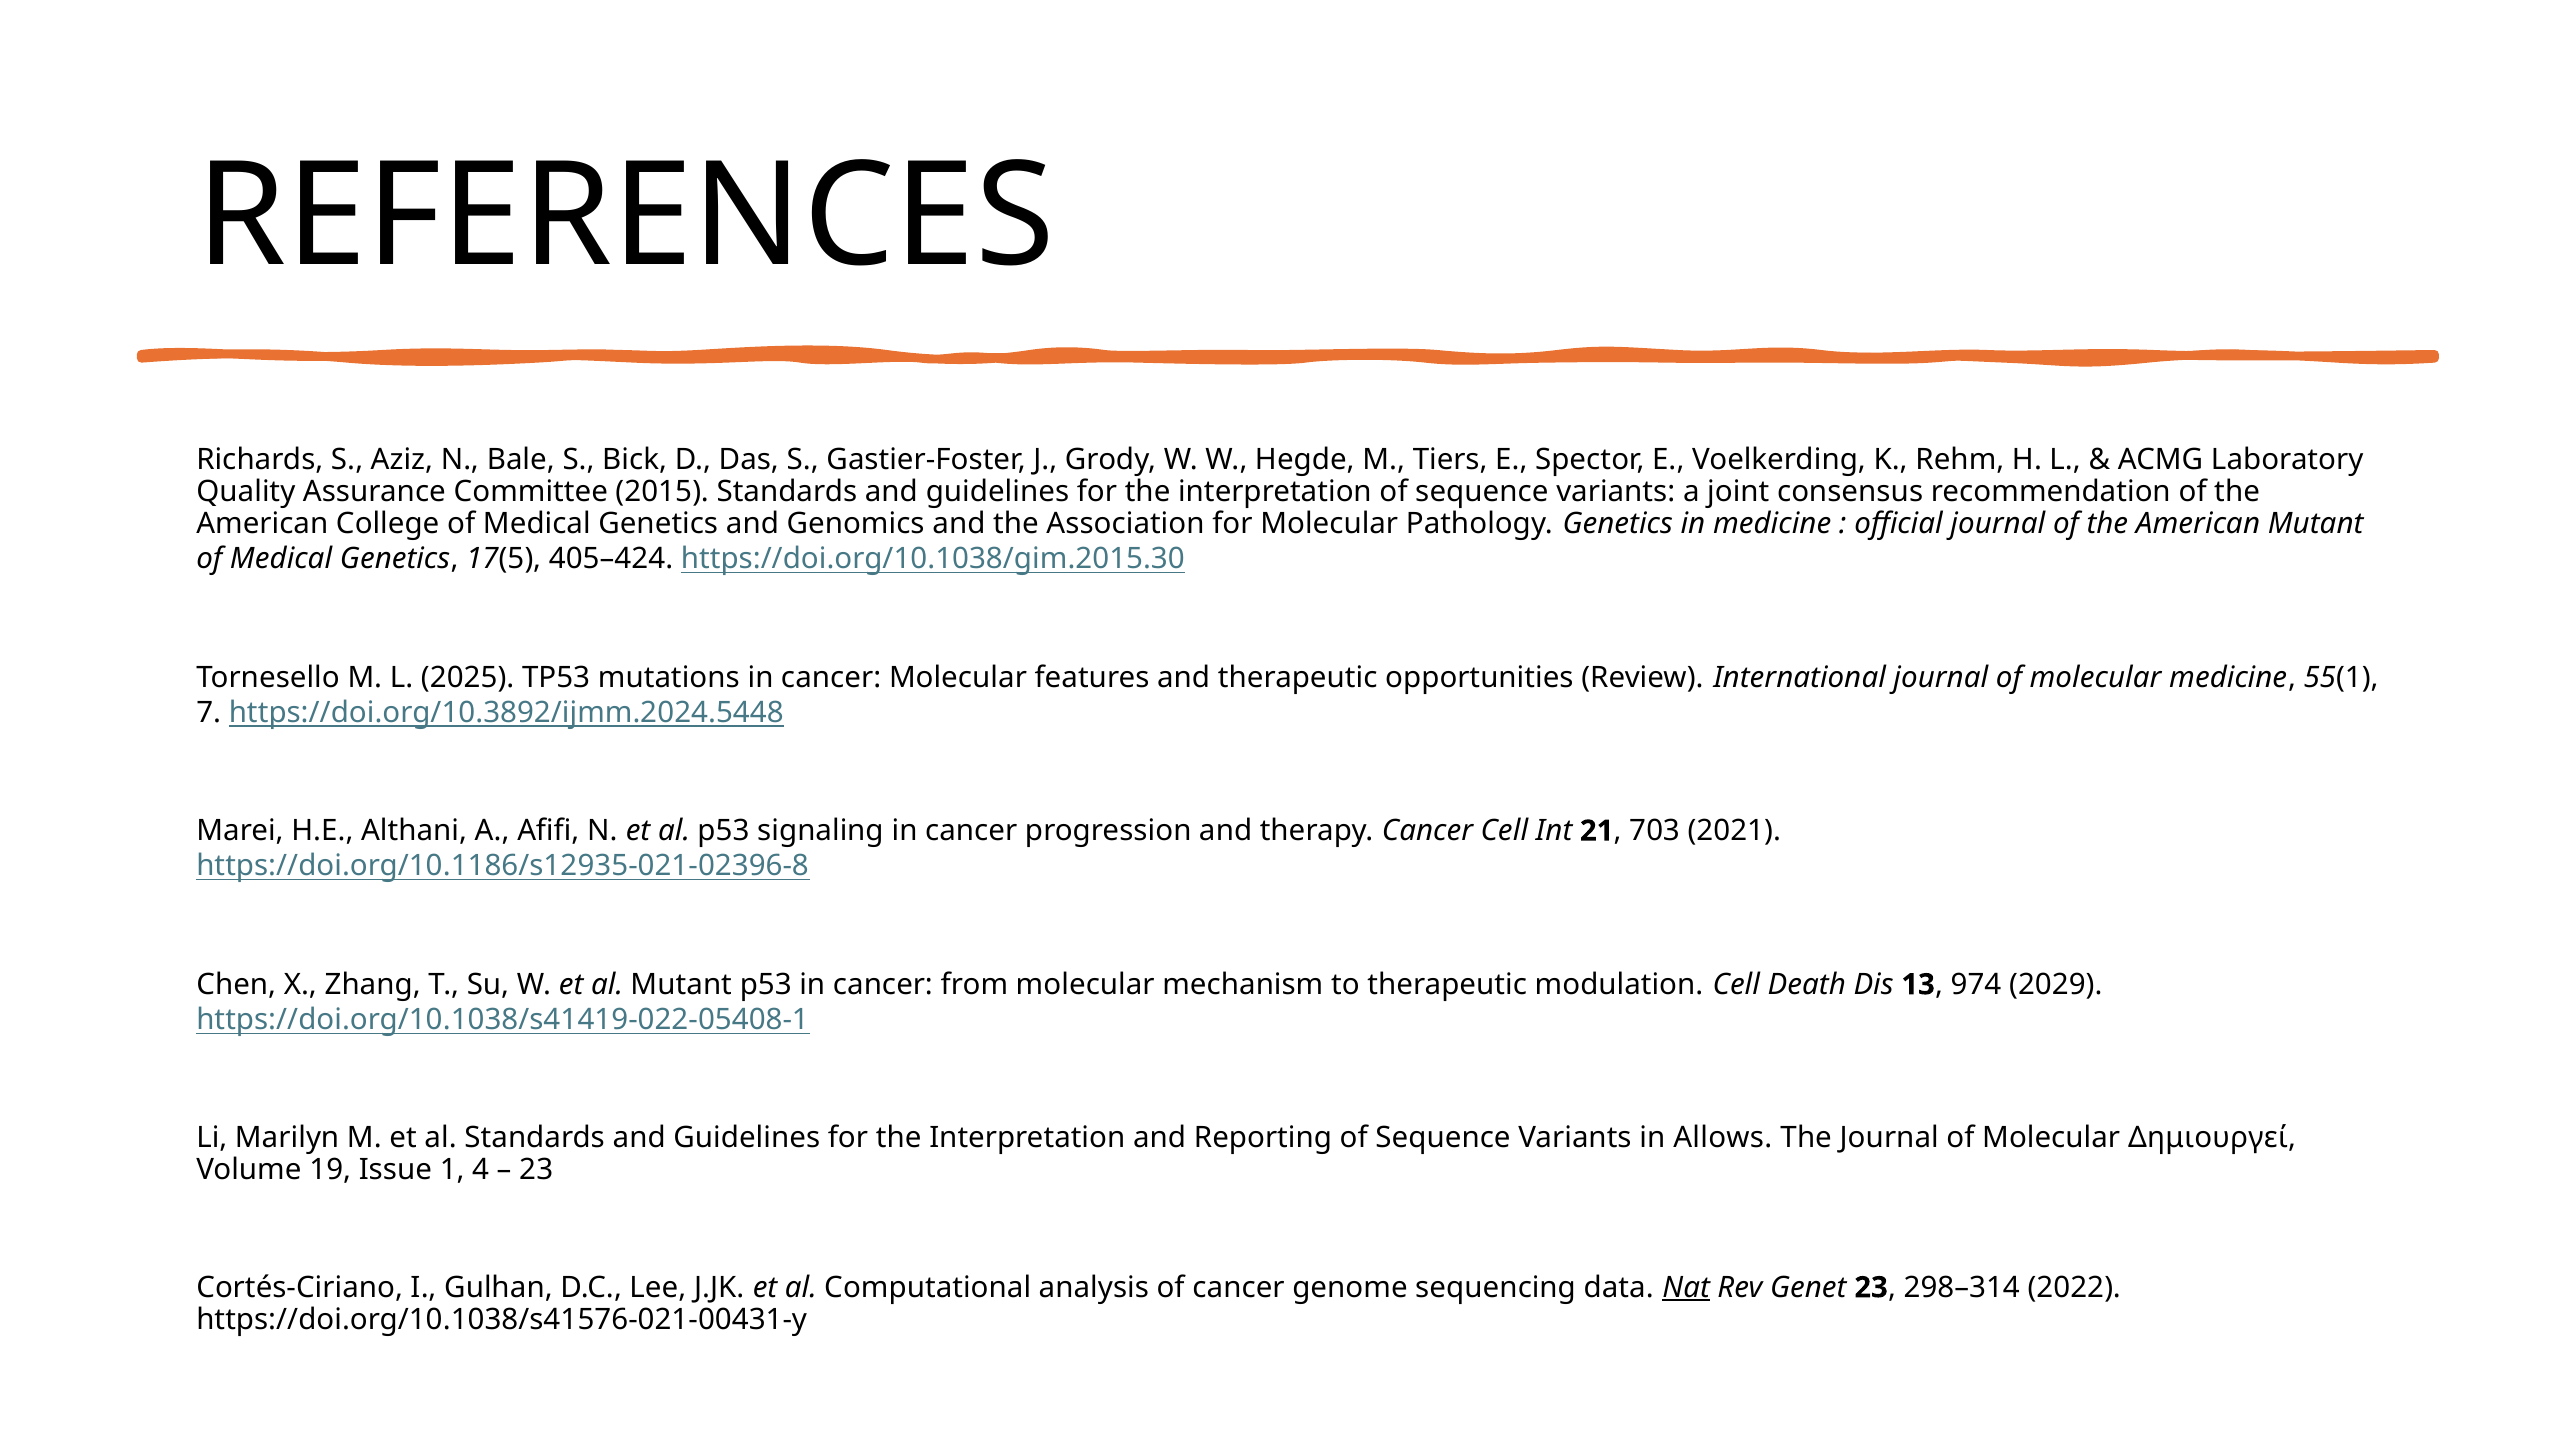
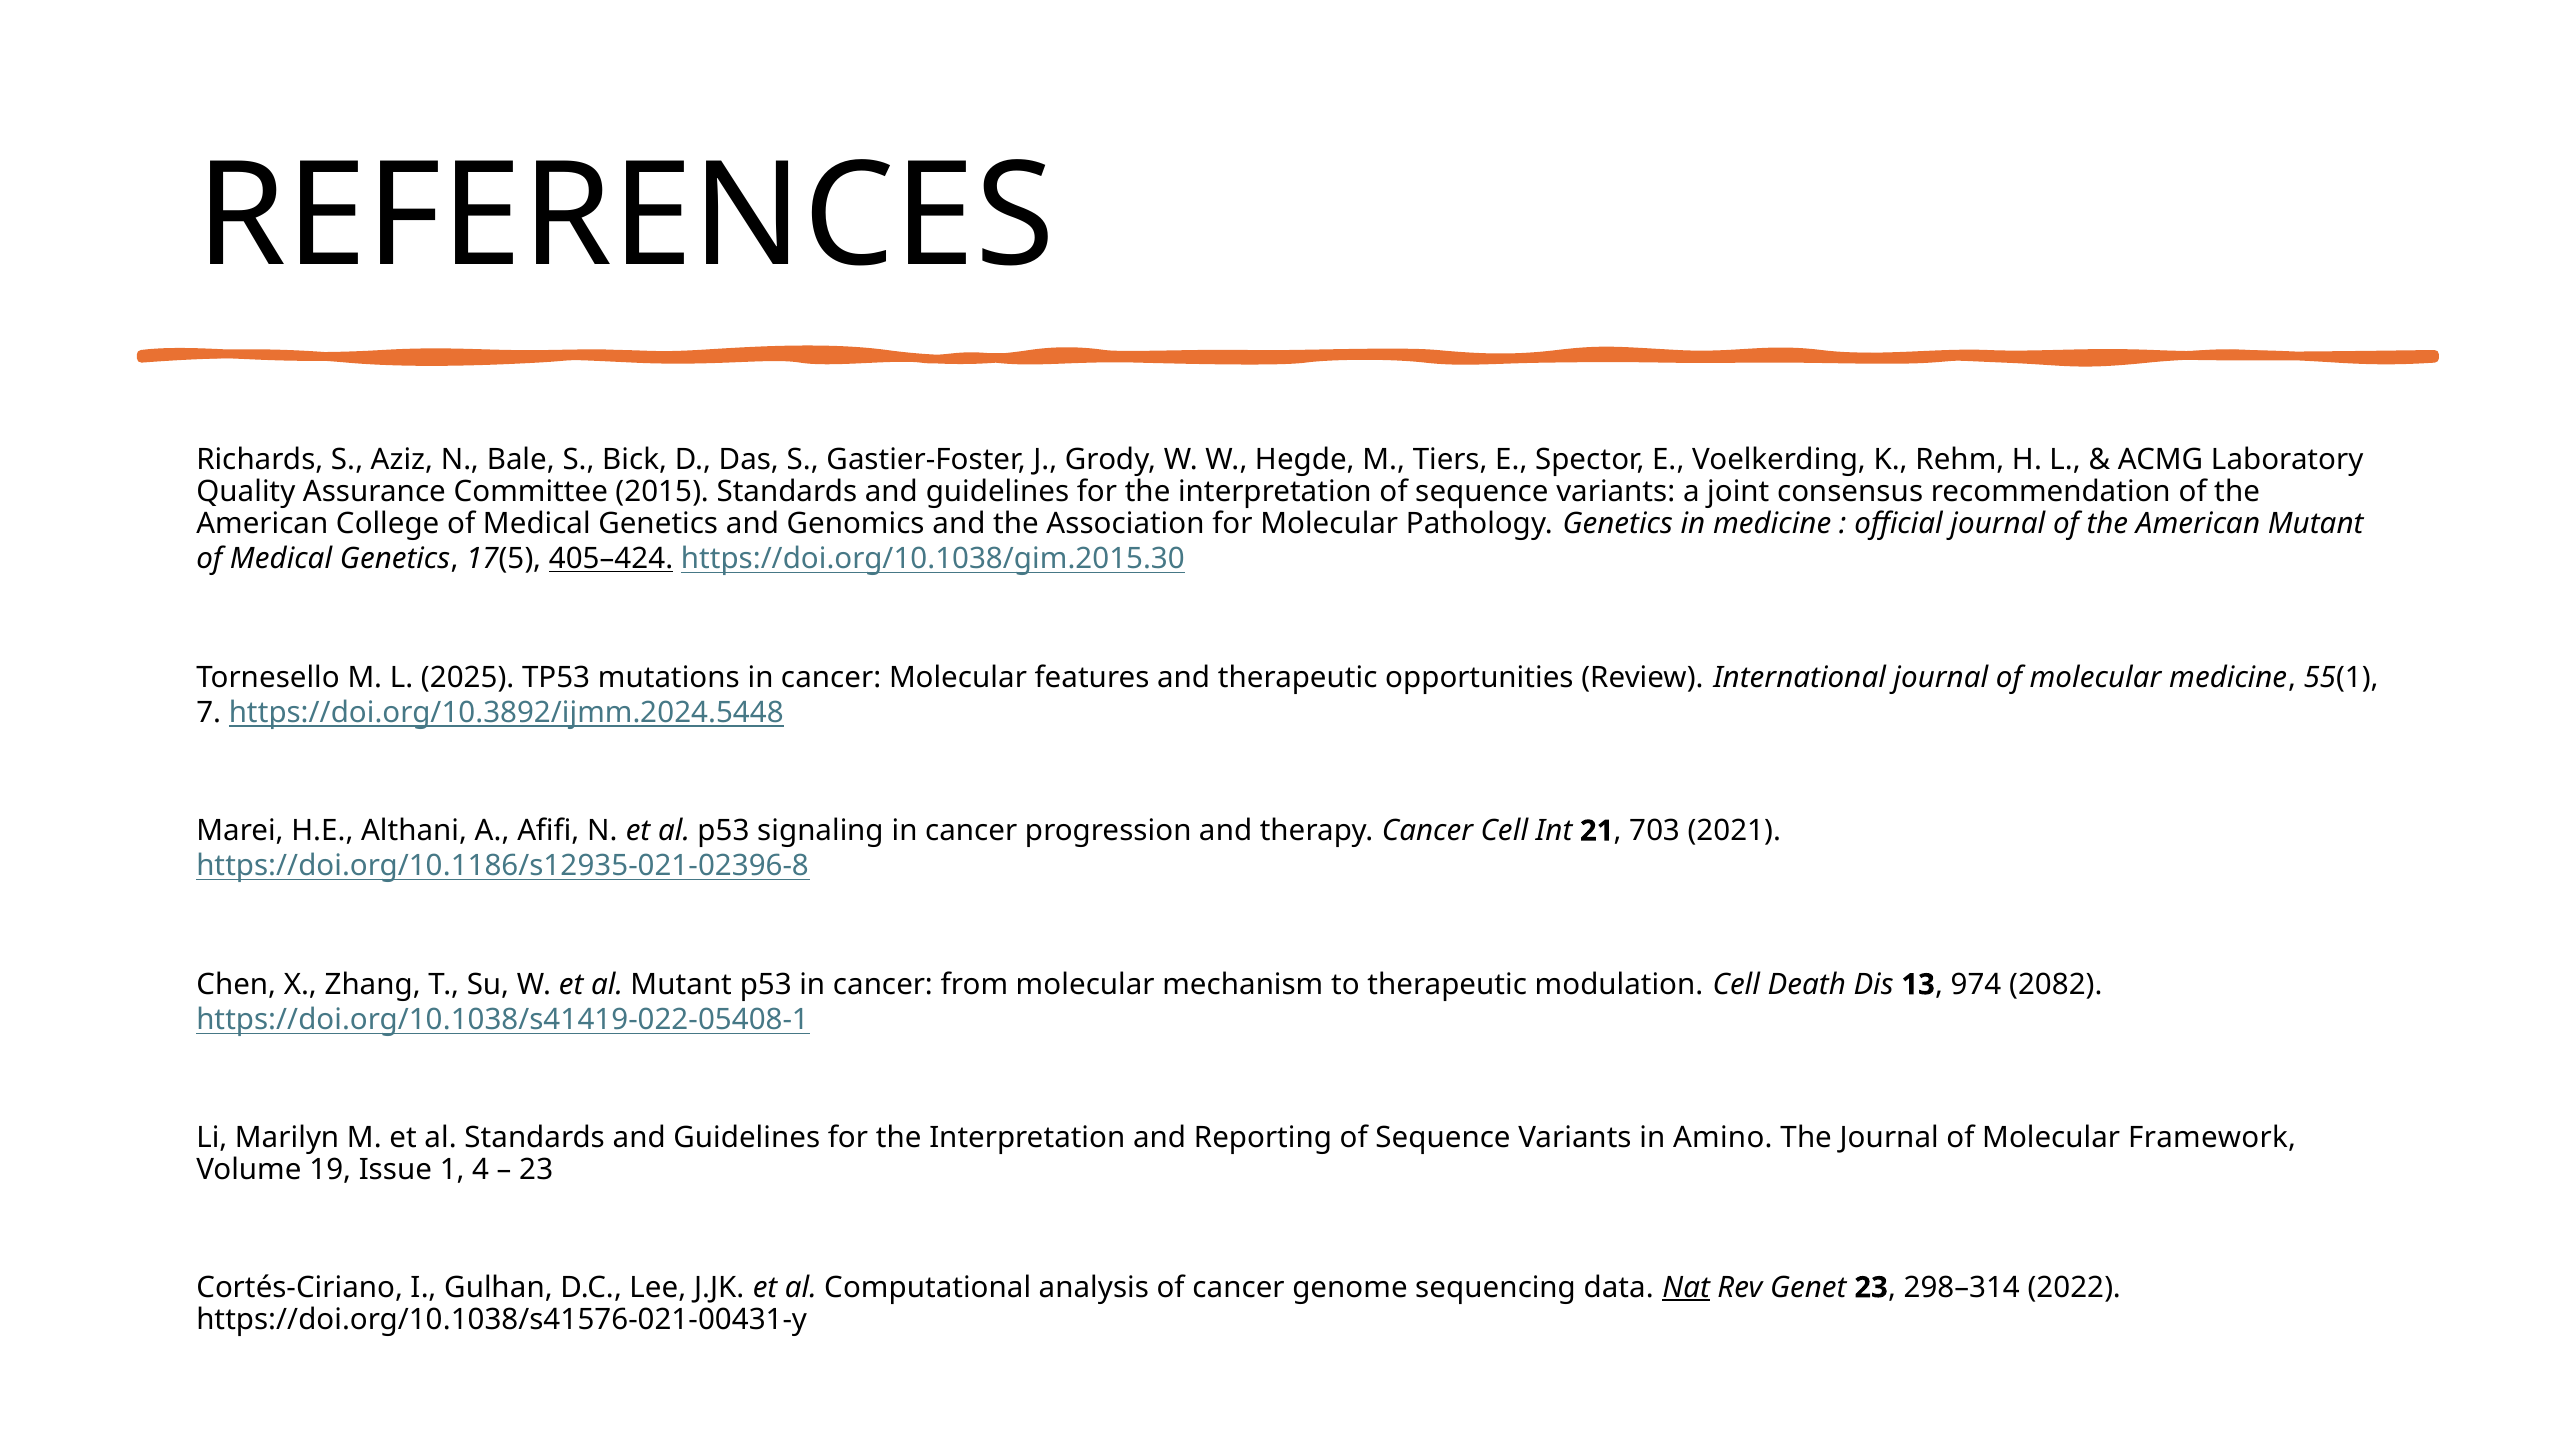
405–424 underline: none -> present
2029: 2029 -> 2082
Allows: Allows -> Amino
Δημιουργεί: Δημιουργεί -> Framework
